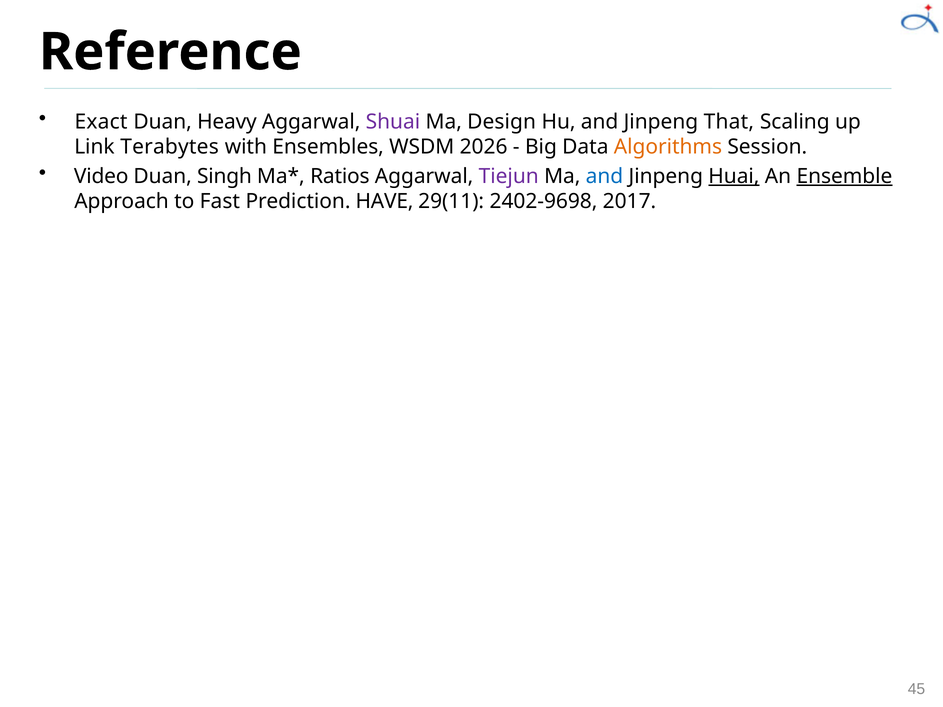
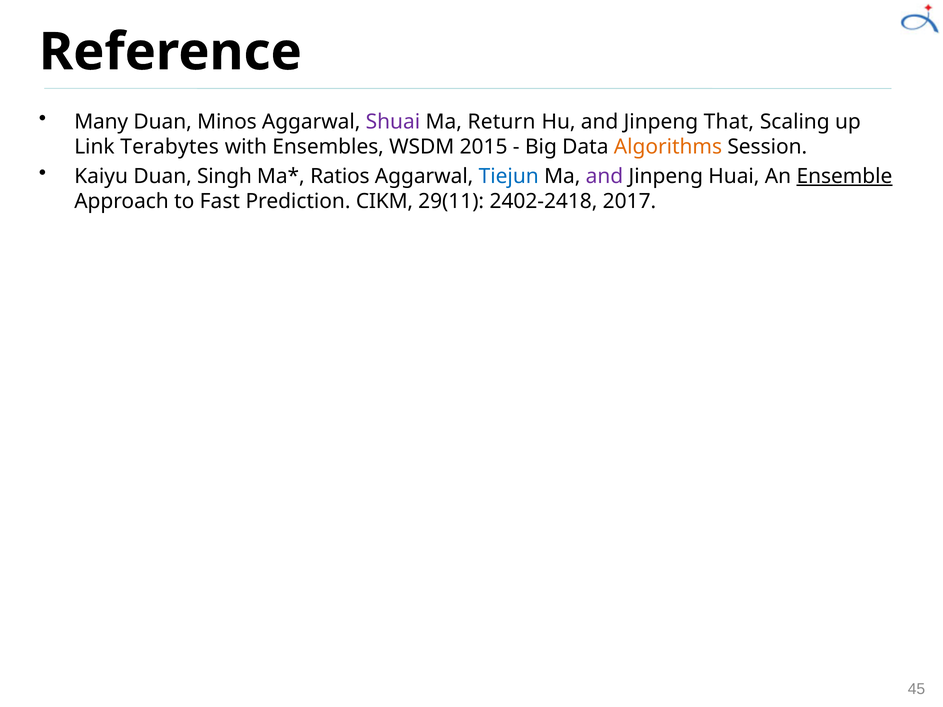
Exact: Exact -> Many
Heavy: Heavy -> Minos
Design: Design -> Return
2026: 2026 -> 2015
Video: Video -> Kaiyu
Tiejun colour: purple -> blue
and at (604, 176) colour: blue -> purple
Huai underline: present -> none
HAVE: HAVE -> CIKM
2402-9698: 2402-9698 -> 2402-2418
